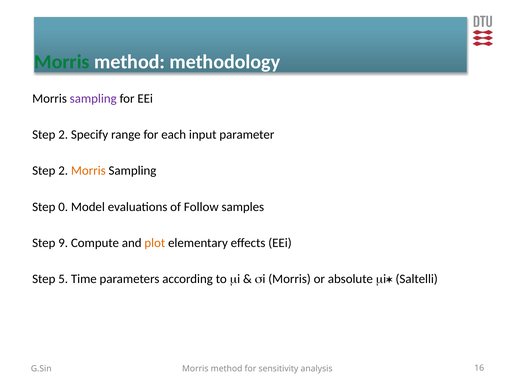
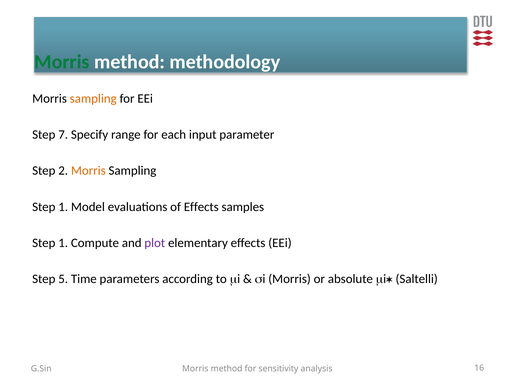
sampling at (93, 99) colour: purple -> orange
2 at (63, 135): 2 -> 7
0 at (63, 207): 0 -> 1
of Follow: Follow -> Effects
9 at (63, 243): 9 -> 1
plot colour: orange -> purple
